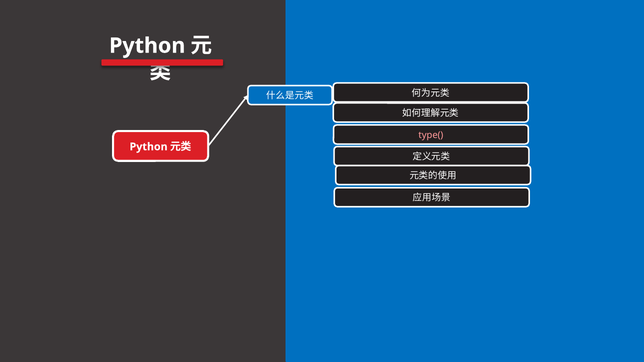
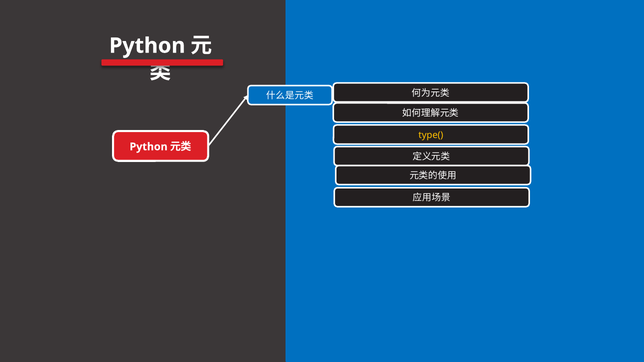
type( colour: pink -> yellow
